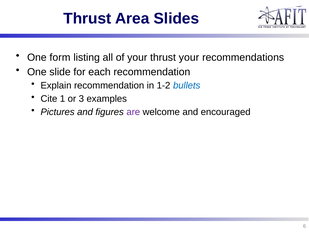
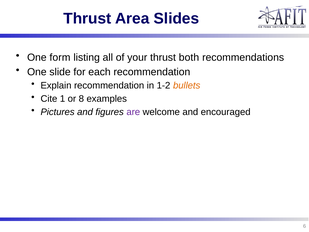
thrust your: your -> both
bullets colour: blue -> orange
3: 3 -> 8
